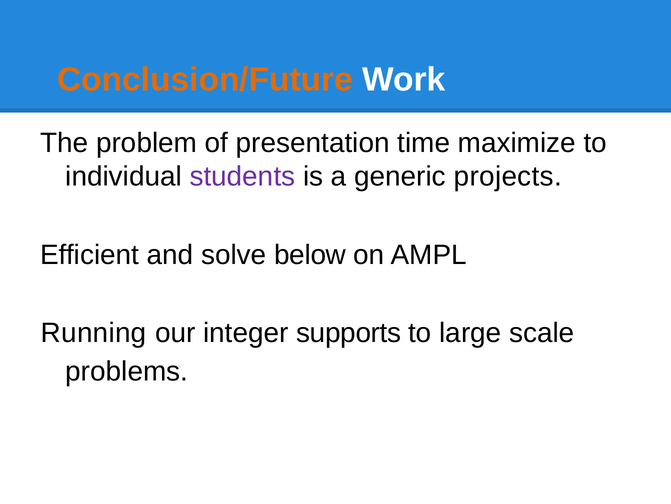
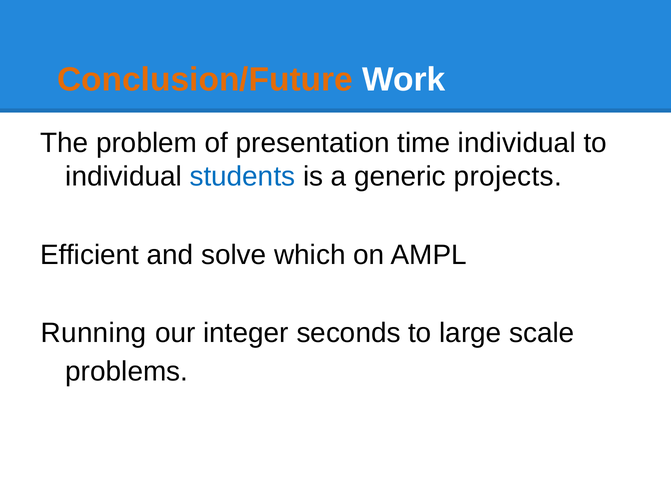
time maximize: maximize -> individual
students colour: purple -> blue
below: below -> which
supports: supports -> seconds
